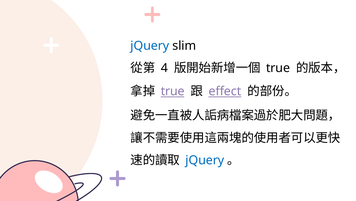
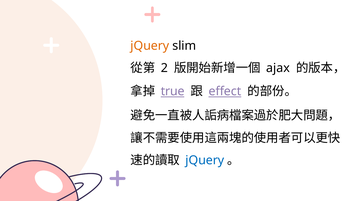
jQuery at (150, 45) colour: blue -> orange
4: 4 -> 2
true at (278, 68): true -> ajax
